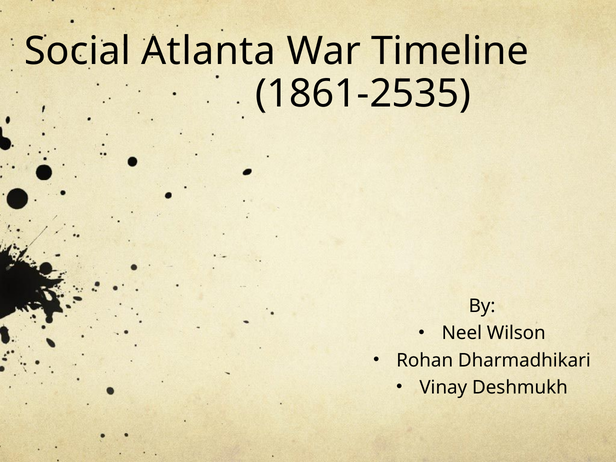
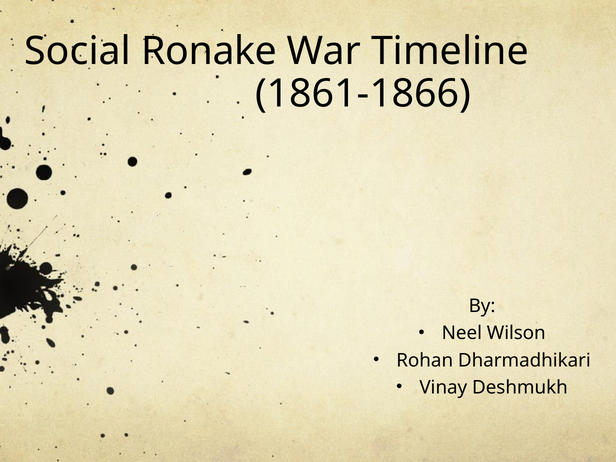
Atlanta: Atlanta -> Ronake
1861-2535: 1861-2535 -> 1861-1866
